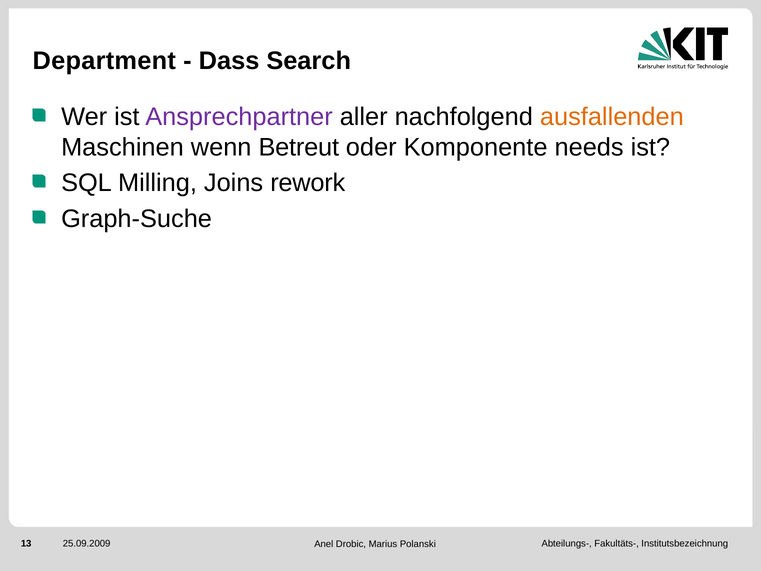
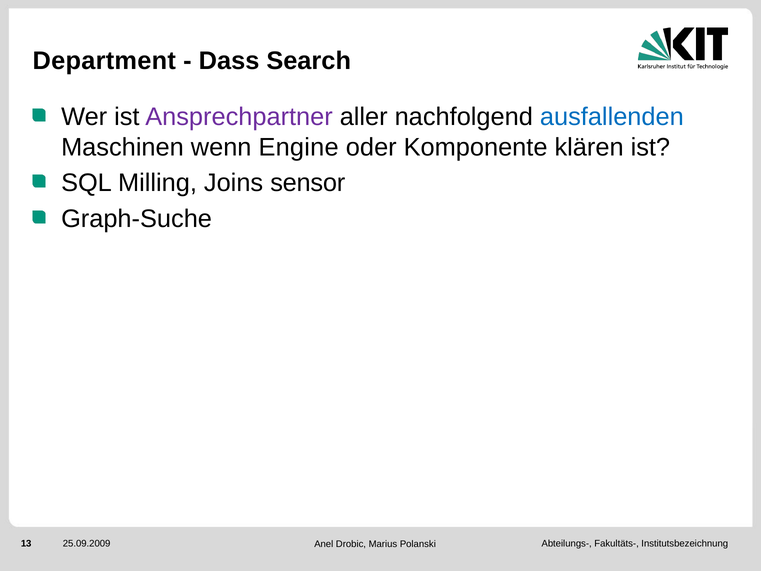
ausfallenden colour: orange -> blue
Betreut: Betreut -> Engine
needs: needs -> klären
rework: rework -> sensor
